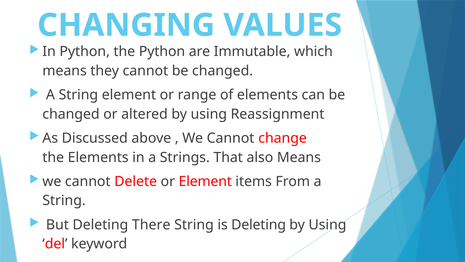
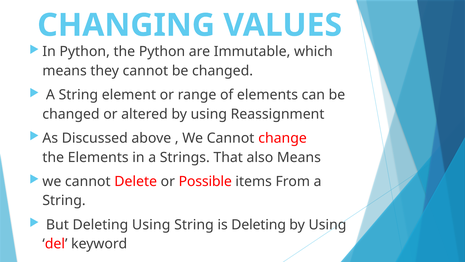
or Element: Element -> Possible
Deleting There: There -> Using
